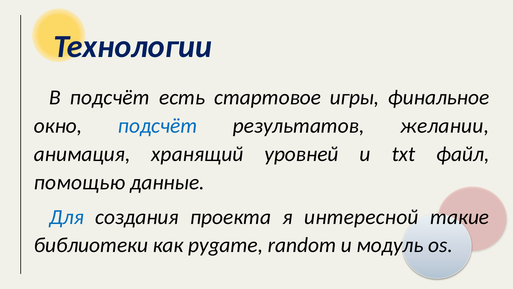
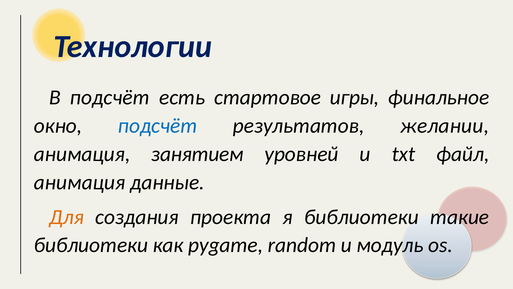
хранящий: хранящий -> занятием
помощью at (80, 182): помощью -> анимация
Для colour: blue -> orange
я интересной: интересной -> библиотеки
